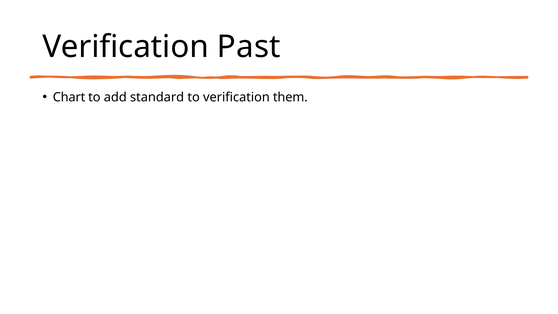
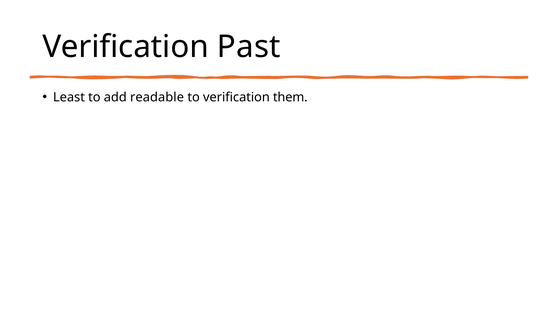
Chart: Chart -> Least
standard: standard -> readable
